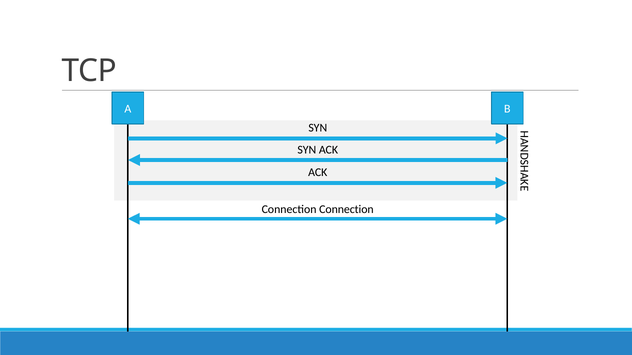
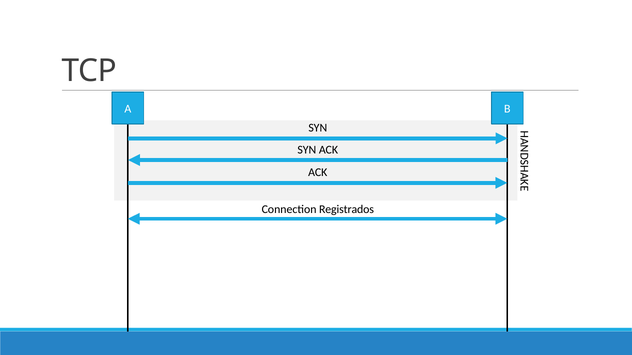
Connection Connection: Connection -> Registrados
